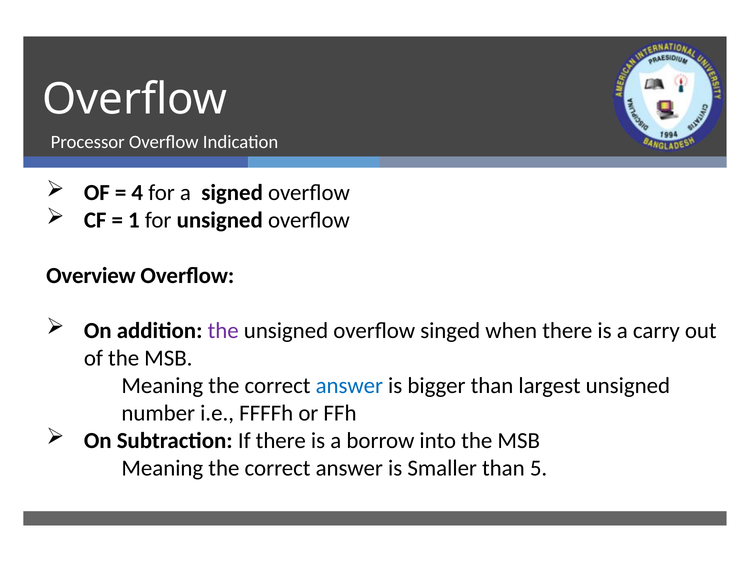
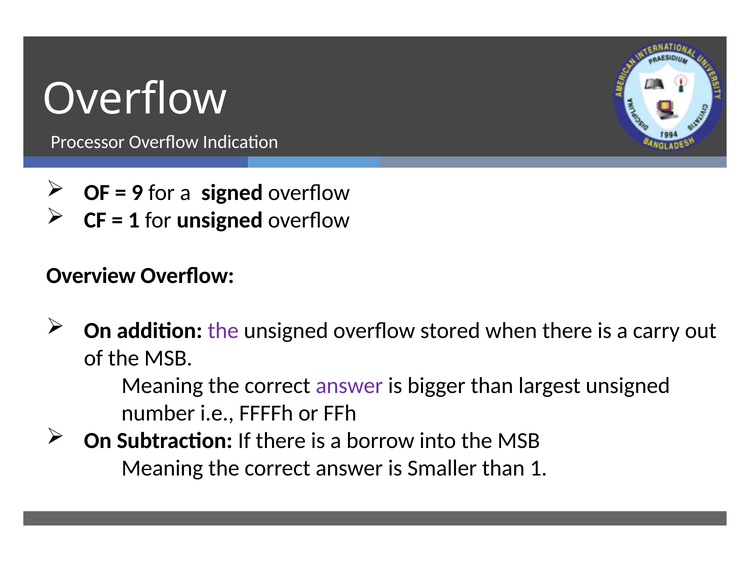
4: 4 -> 9
singed: singed -> stored
answer at (349, 385) colour: blue -> purple
than 5: 5 -> 1
